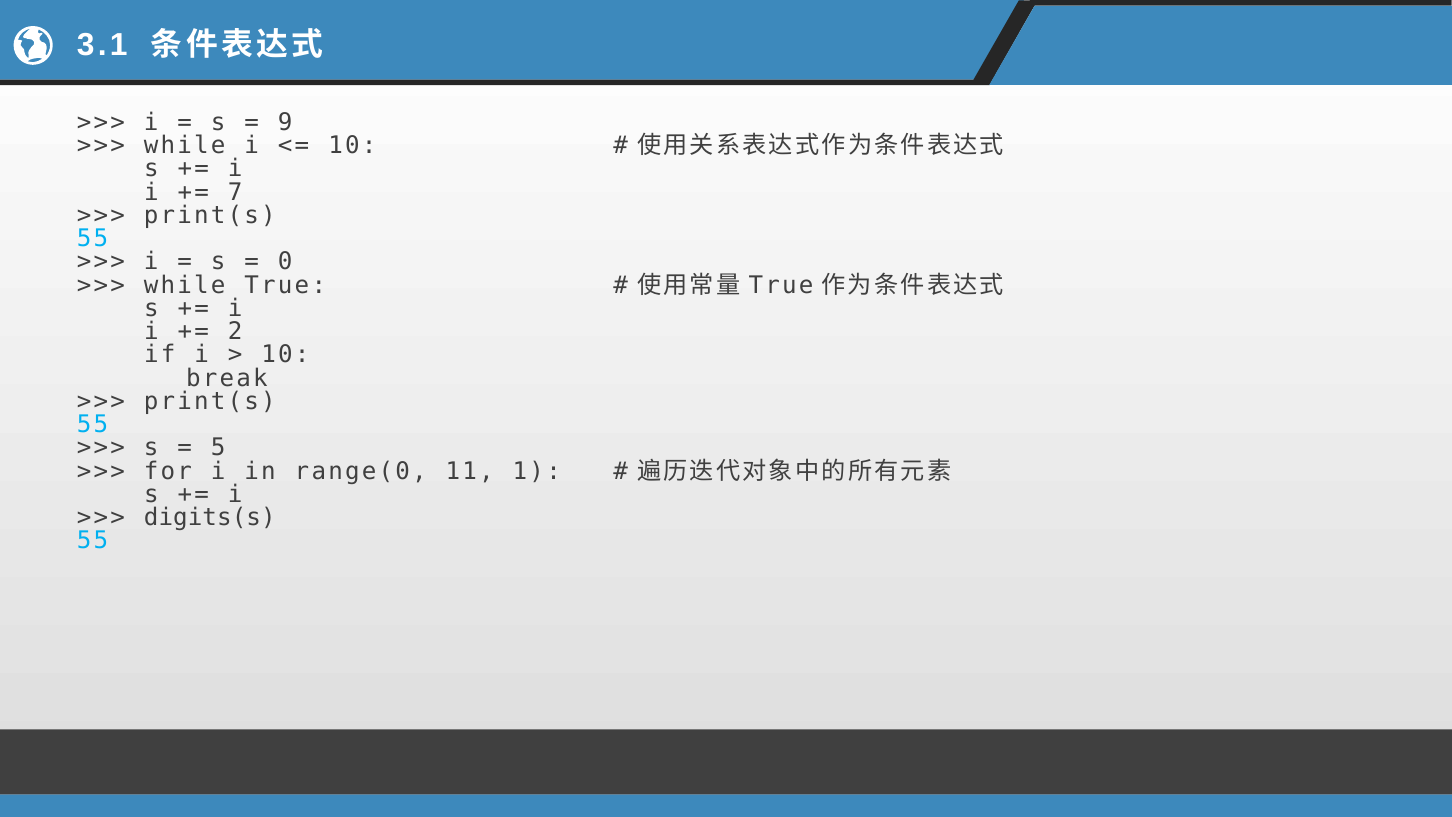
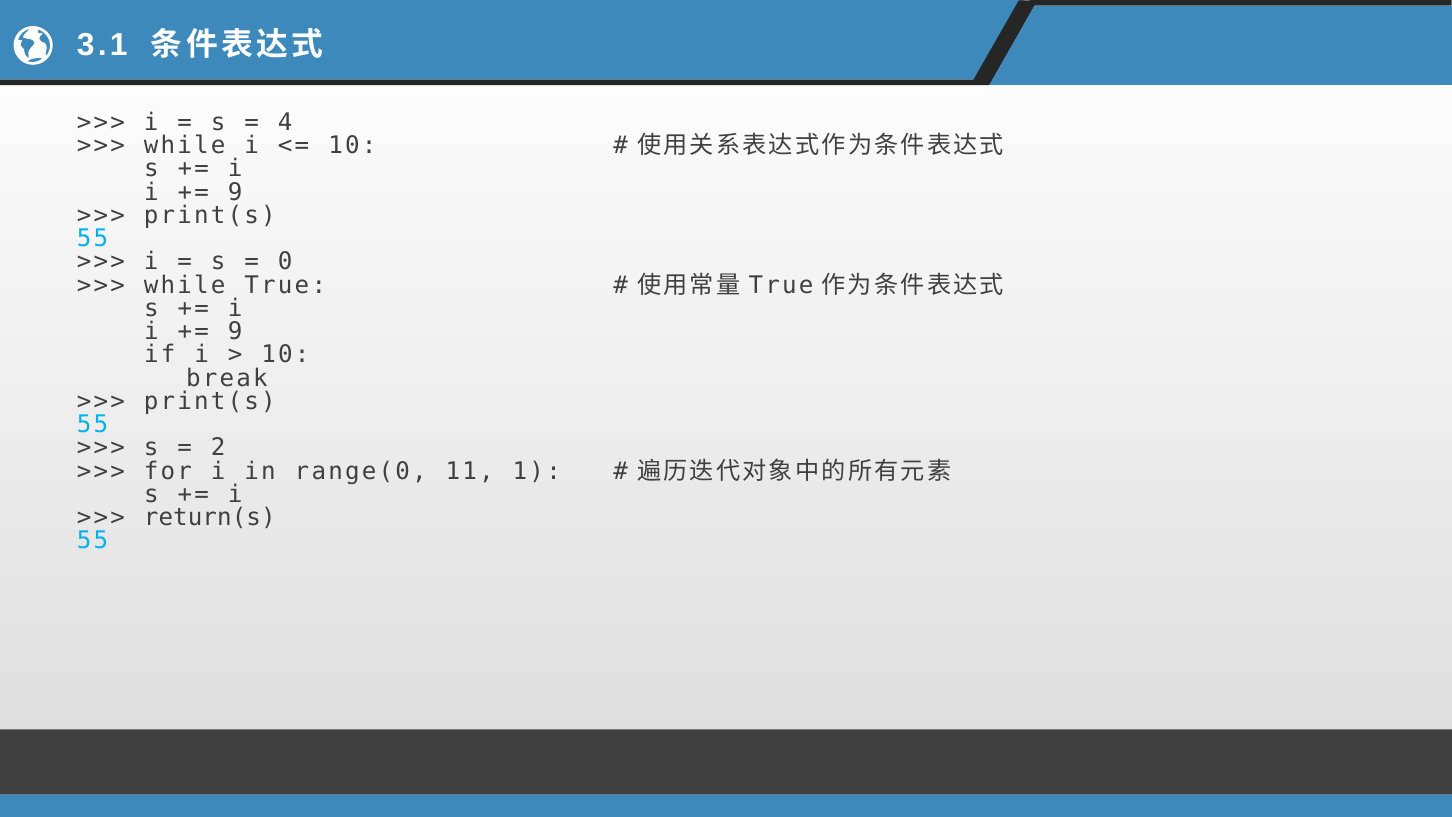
9: 9 -> 4
7 at (235, 192): 7 -> 9
2 at (235, 331): 2 -> 9
5: 5 -> 2
digits(s: digits(s -> return(s
